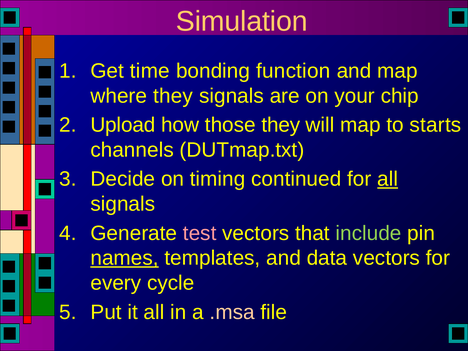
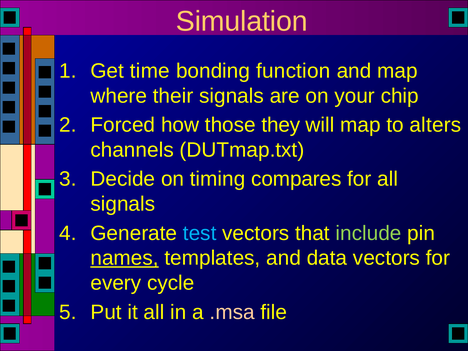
where they: they -> their
Upload: Upload -> Forced
starts: starts -> alters
continued: continued -> compares
all at (388, 179) underline: present -> none
test colour: pink -> light blue
